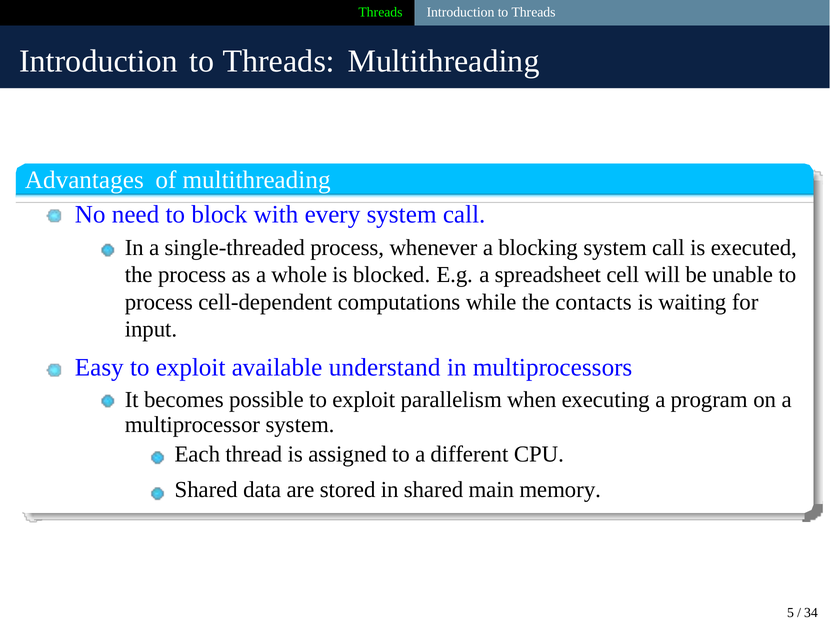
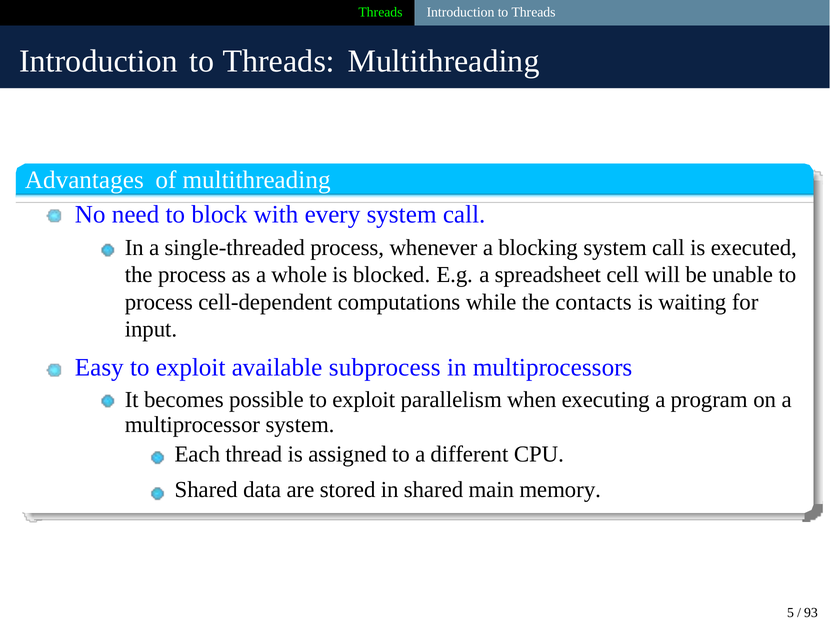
understand: understand -> subprocess
34: 34 -> 93
